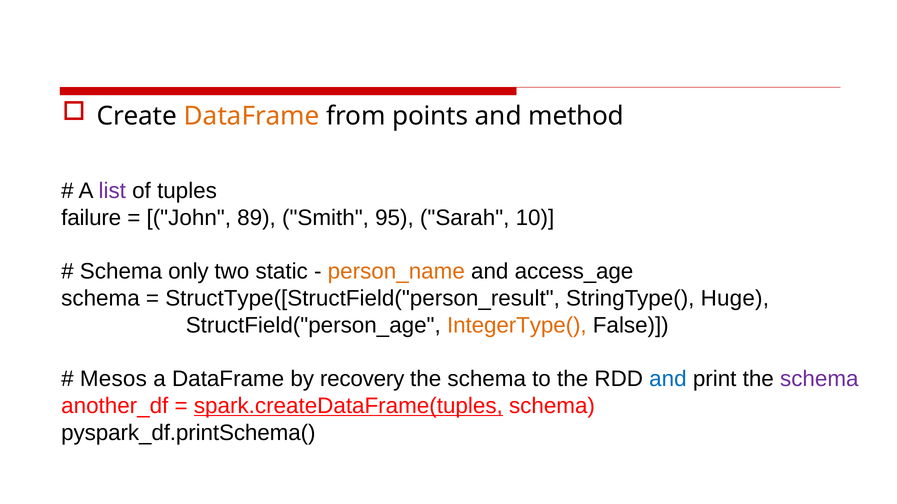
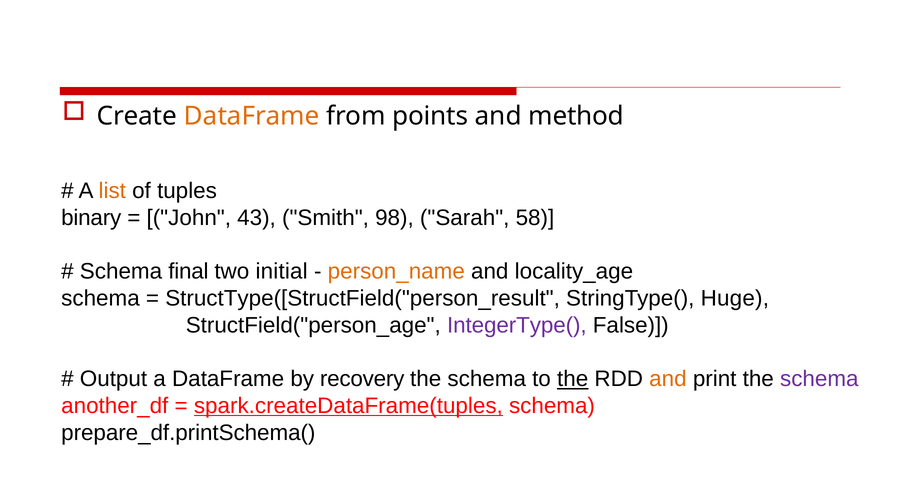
list colour: purple -> orange
failure: failure -> binary
89: 89 -> 43
95: 95 -> 98
10: 10 -> 58
only: only -> final
static: static -> initial
access_age: access_age -> locality_age
IntegerType( colour: orange -> purple
Mesos: Mesos -> Output
the at (573, 379) underline: none -> present
and at (668, 379) colour: blue -> orange
pyspark_df.printSchema(: pyspark_df.printSchema( -> prepare_df.printSchema(
